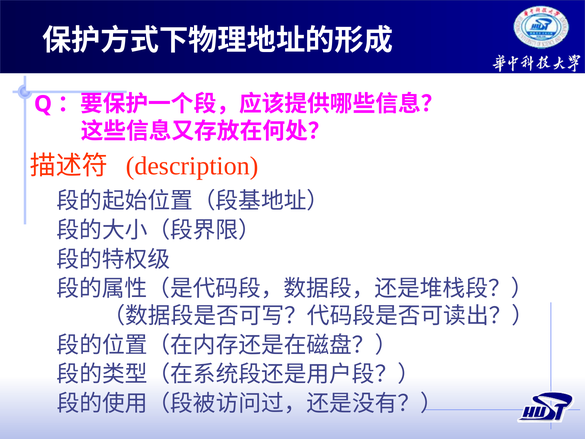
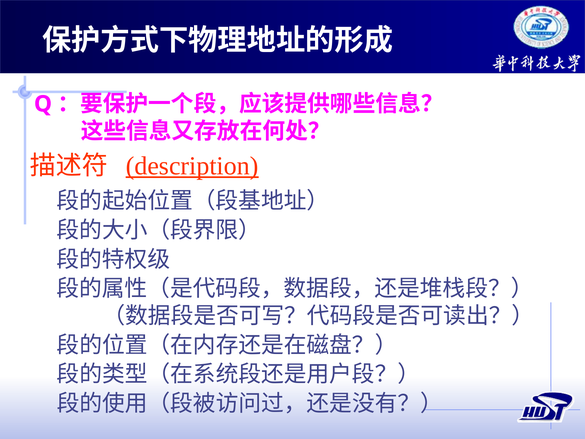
description underline: none -> present
